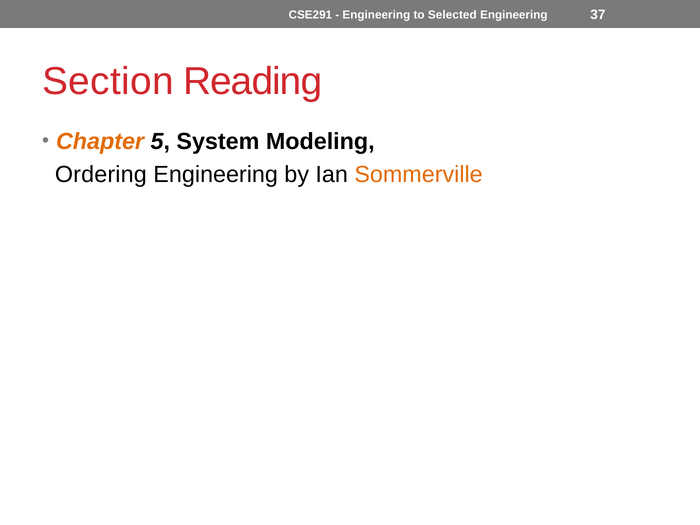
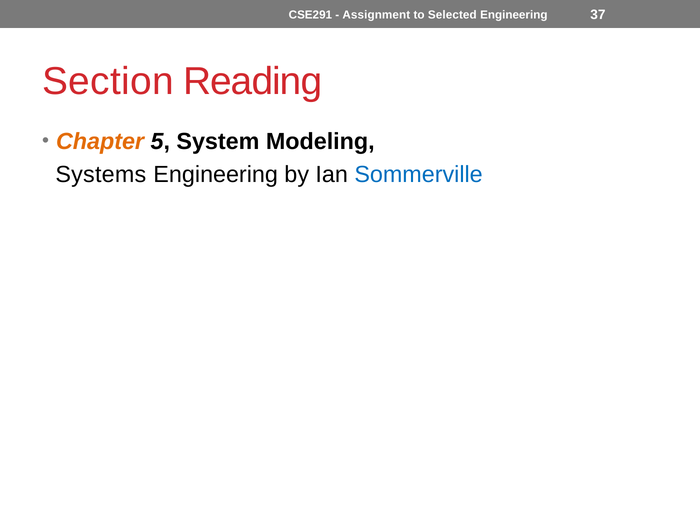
Engineering at (376, 15): Engineering -> Assignment
Ordering: Ordering -> Systems
Sommerville colour: orange -> blue
